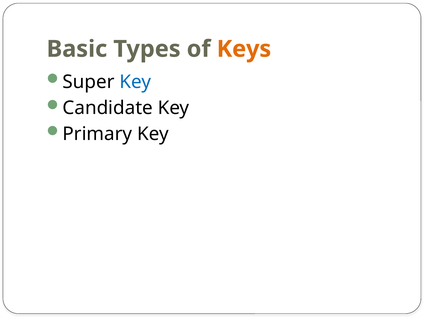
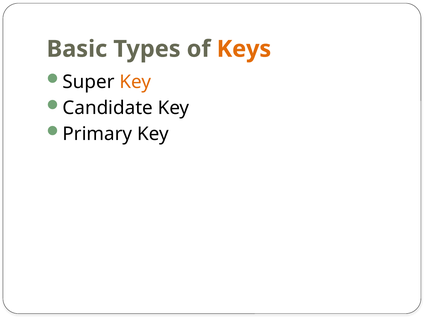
Key at (135, 82) colour: blue -> orange
